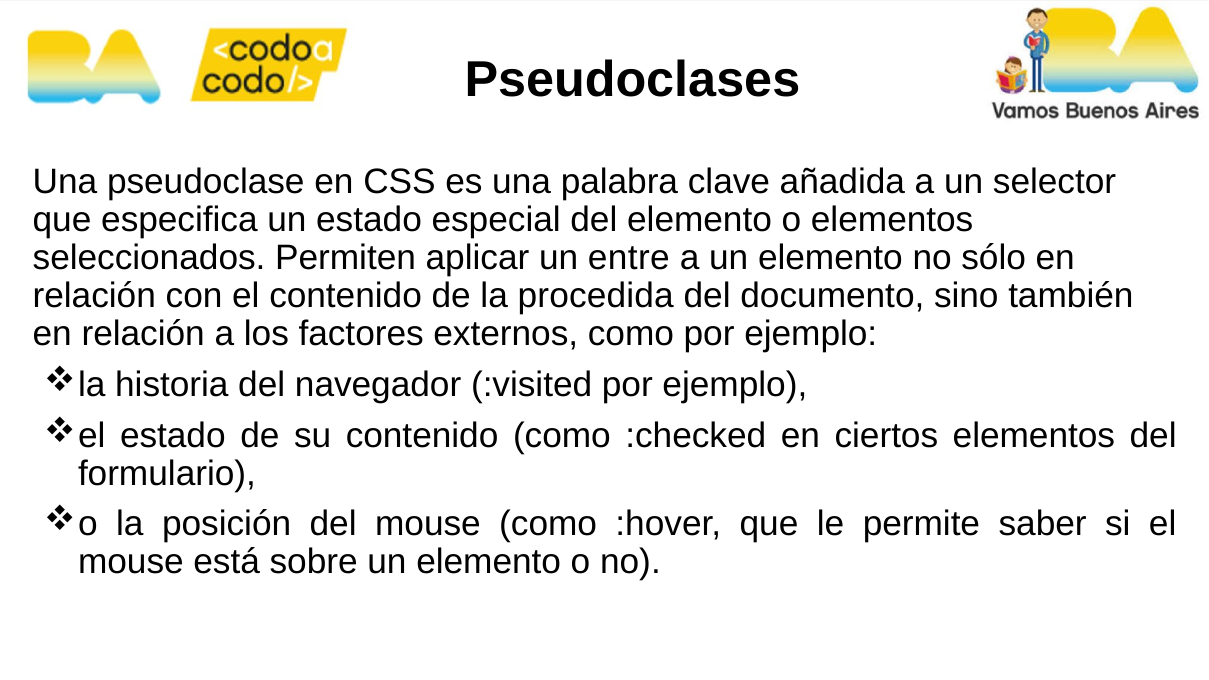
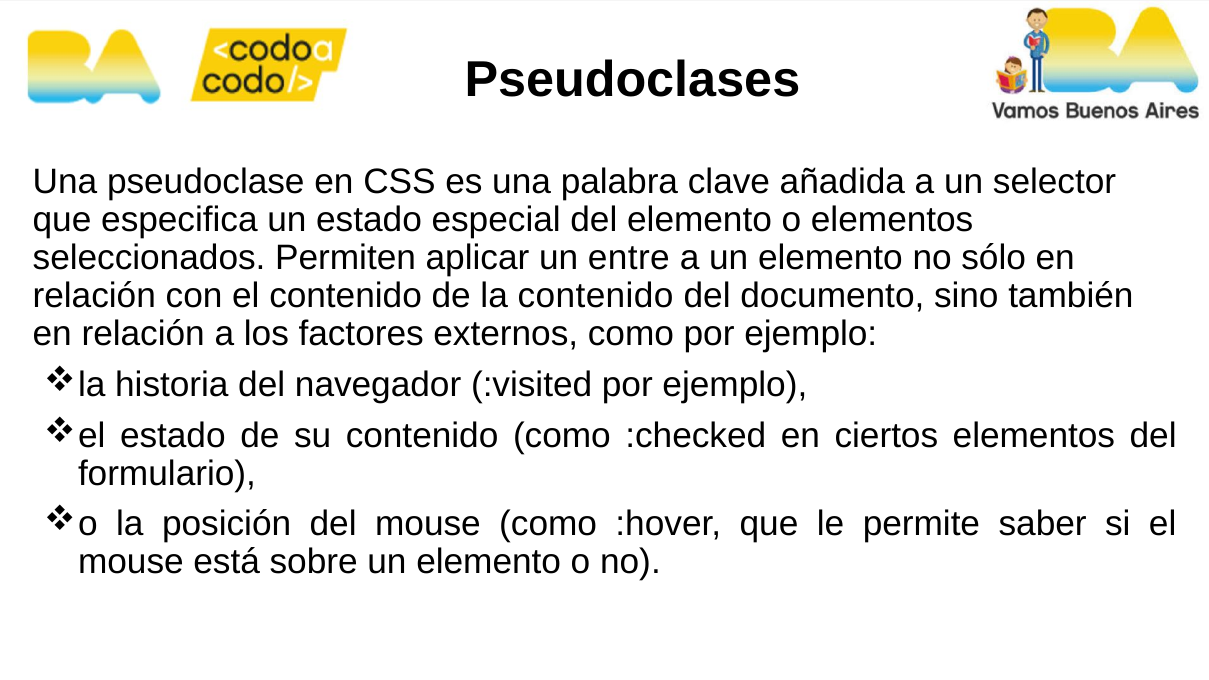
la procedida: procedida -> contenido
